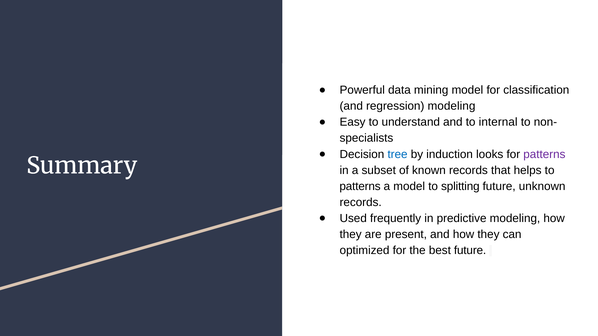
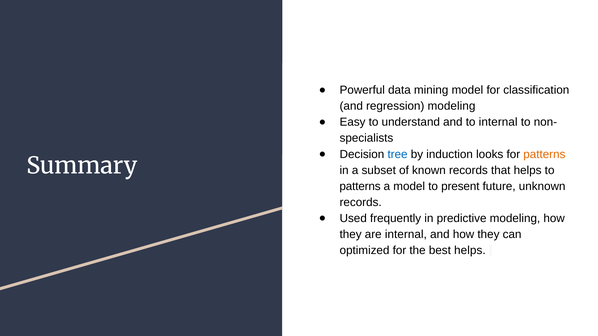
patterns at (544, 154) colour: purple -> orange
splitting: splitting -> present
are present: present -> internal
best future: future -> helps
